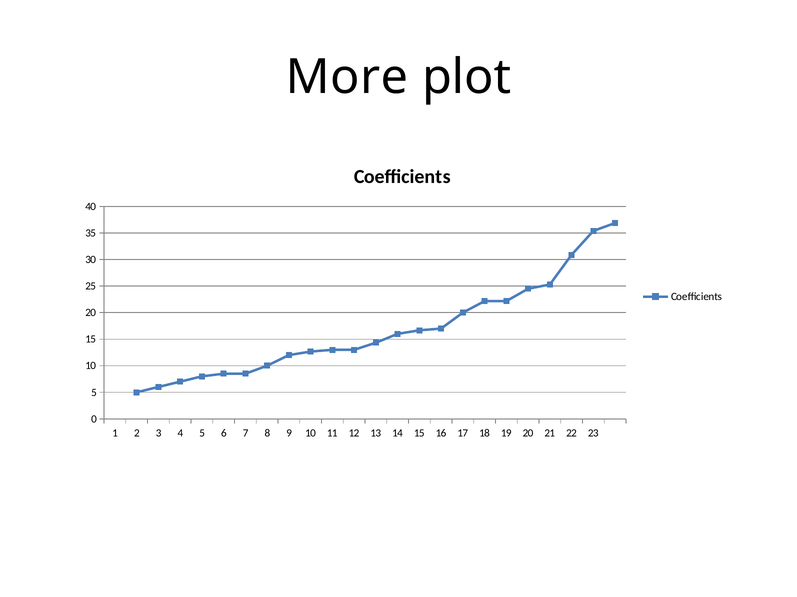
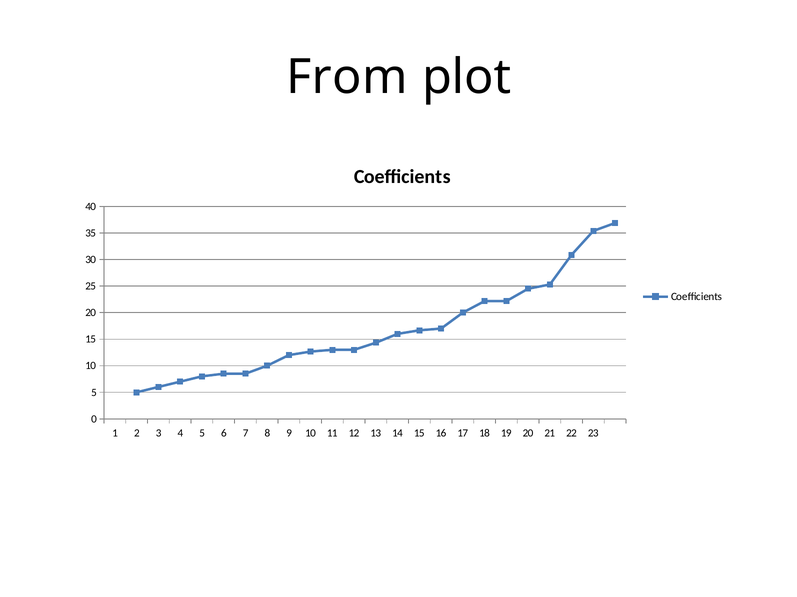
More: More -> From
